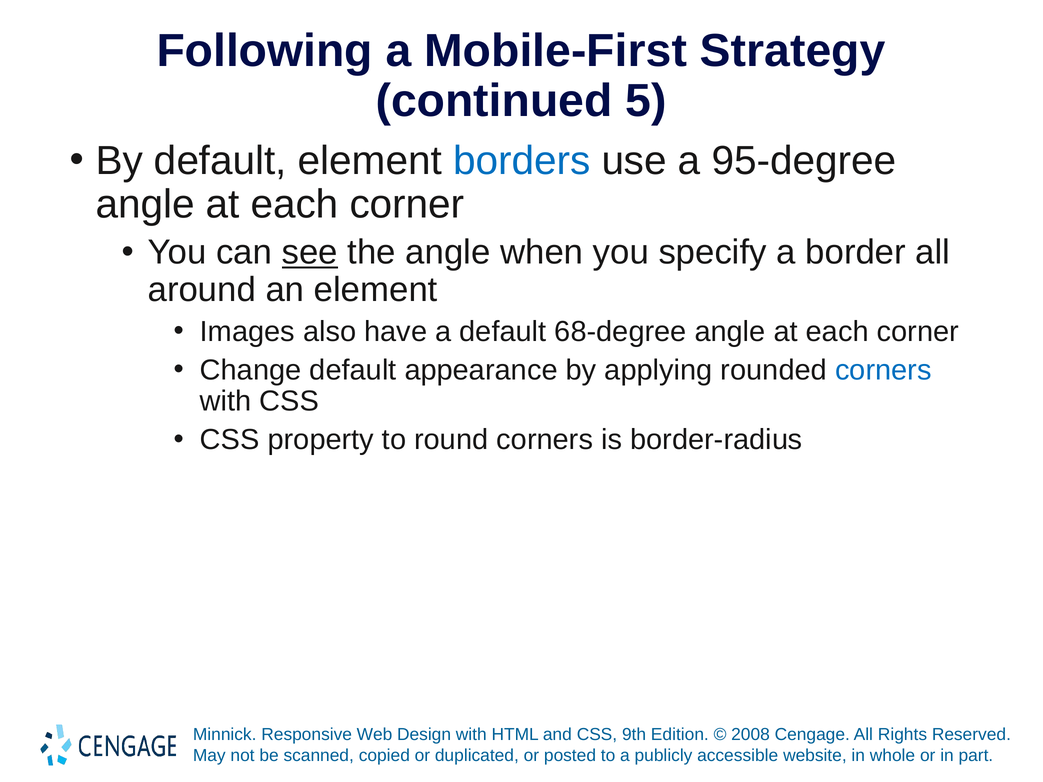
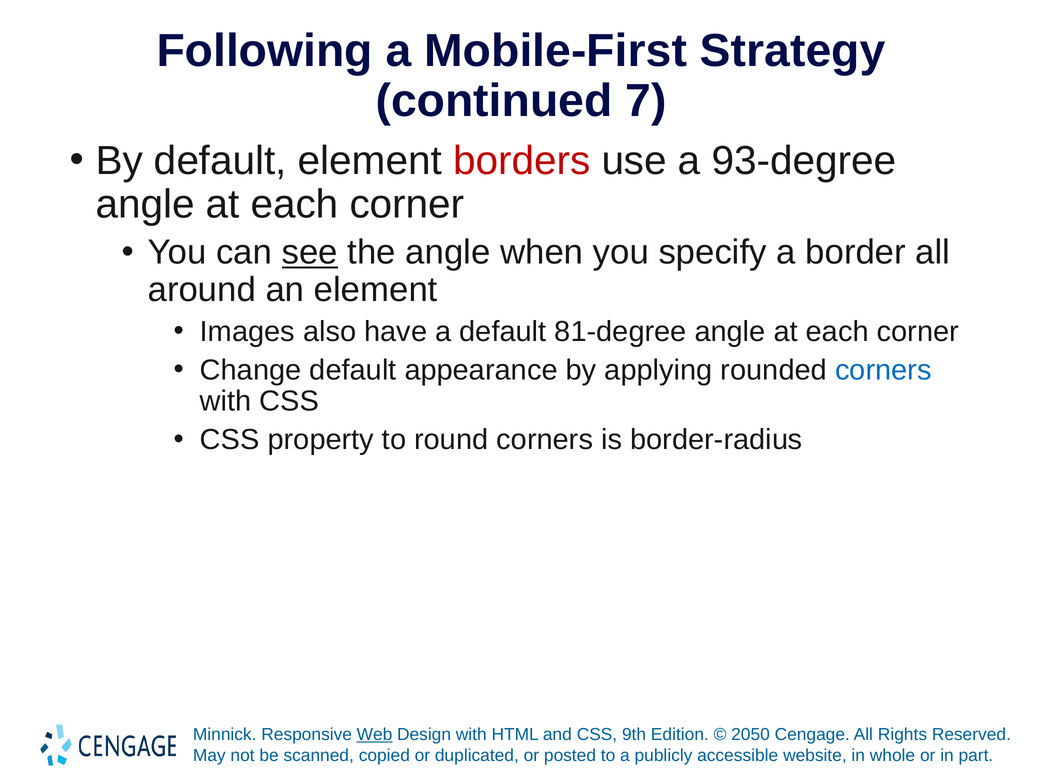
5: 5 -> 7
borders colour: blue -> red
95-degree: 95-degree -> 93-degree
68-degree: 68-degree -> 81-degree
Web underline: none -> present
2008: 2008 -> 2050
